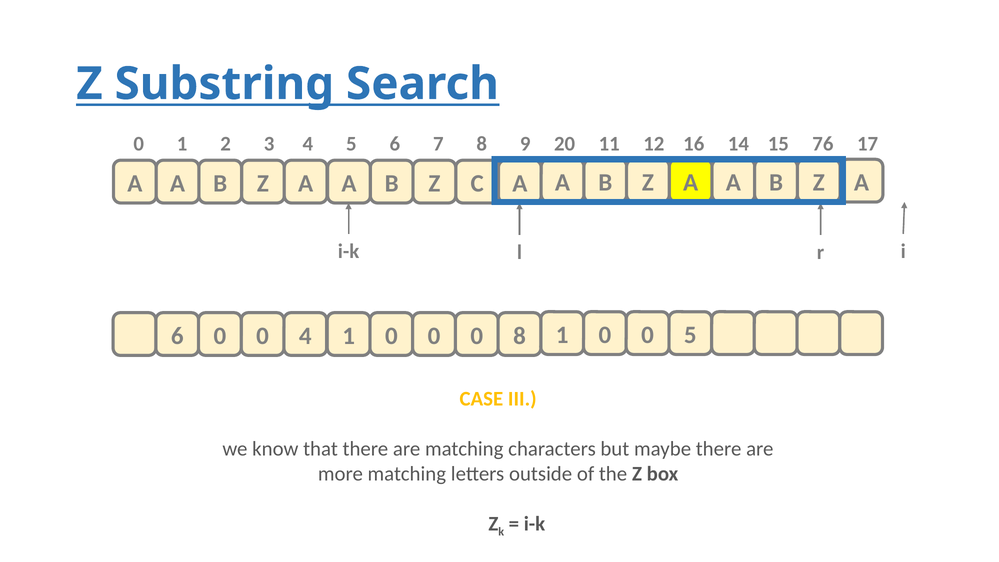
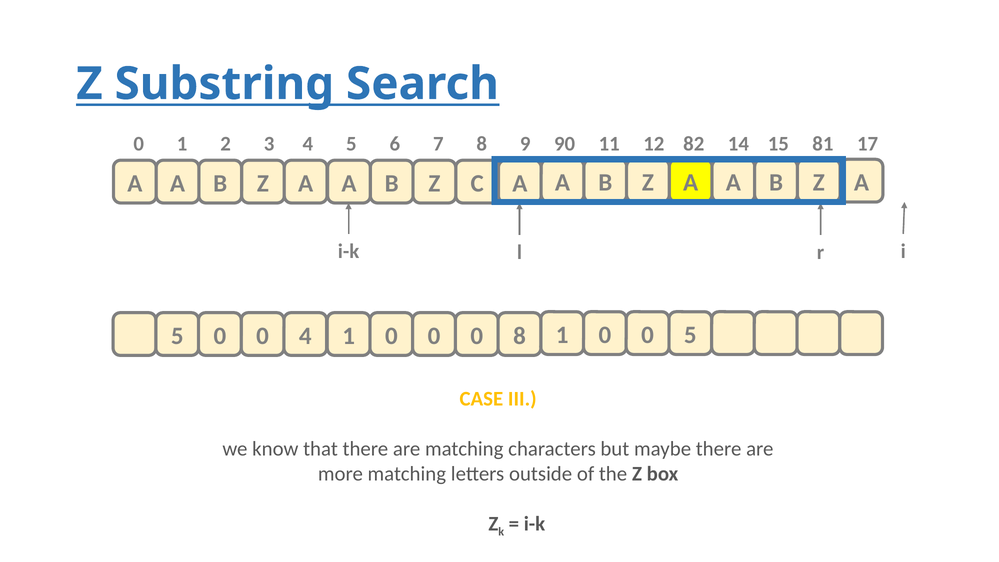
20: 20 -> 90
16: 16 -> 82
76: 76 -> 81
A 6: 6 -> 5
